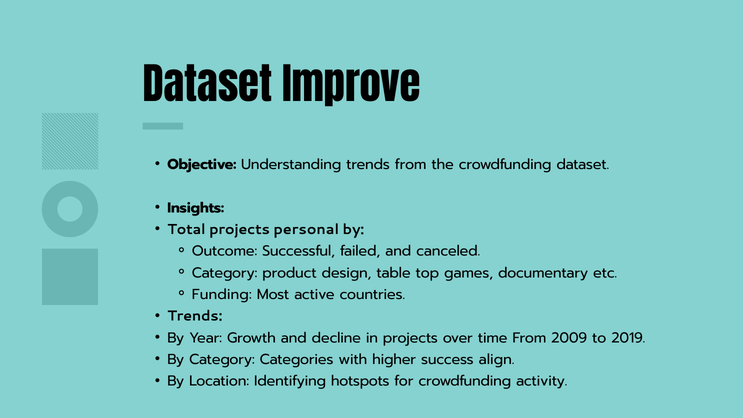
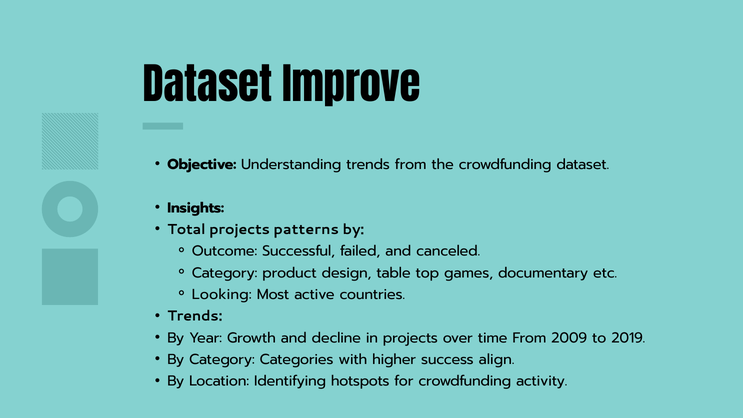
personal: personal -> patterns
Funding: Funding -> Looking
